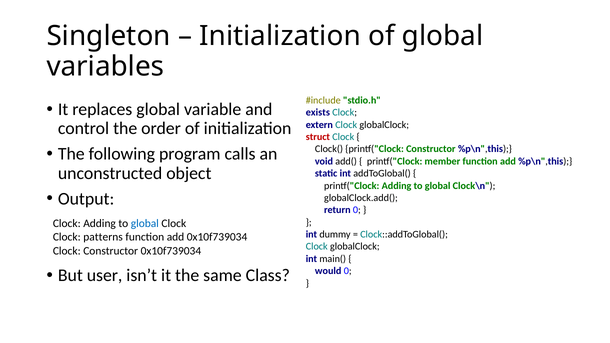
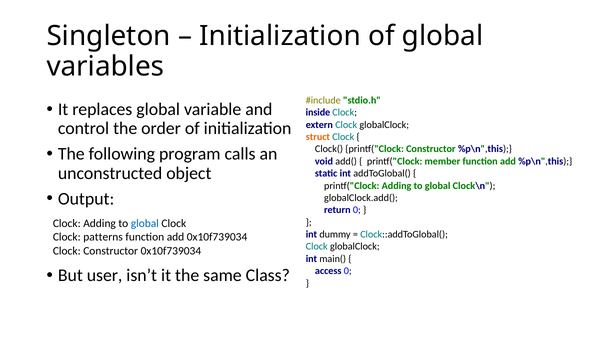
exists: exists -> inside
struct colour: red -> orange
would: would -> access
